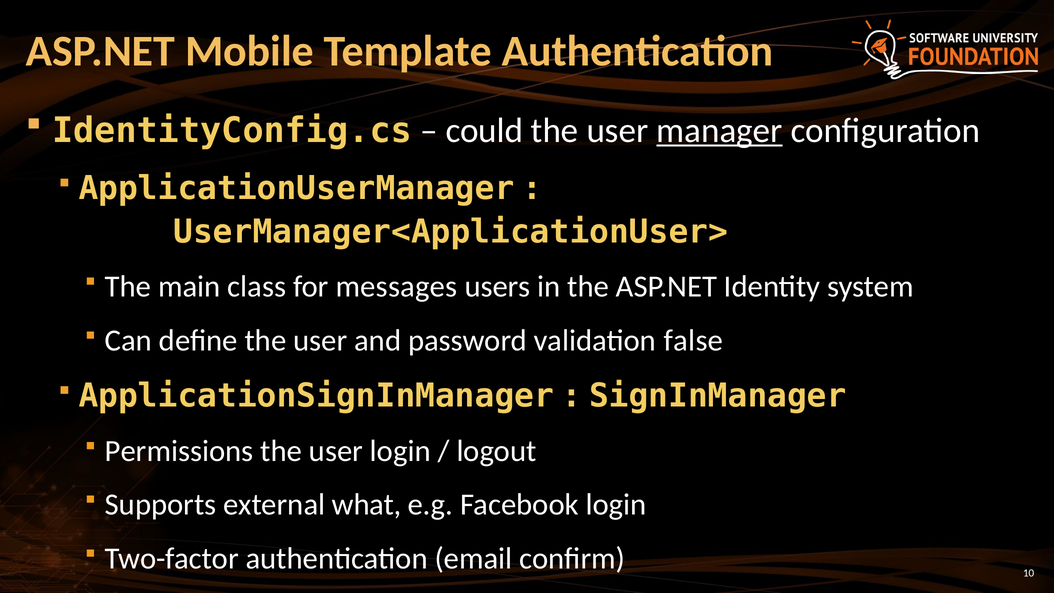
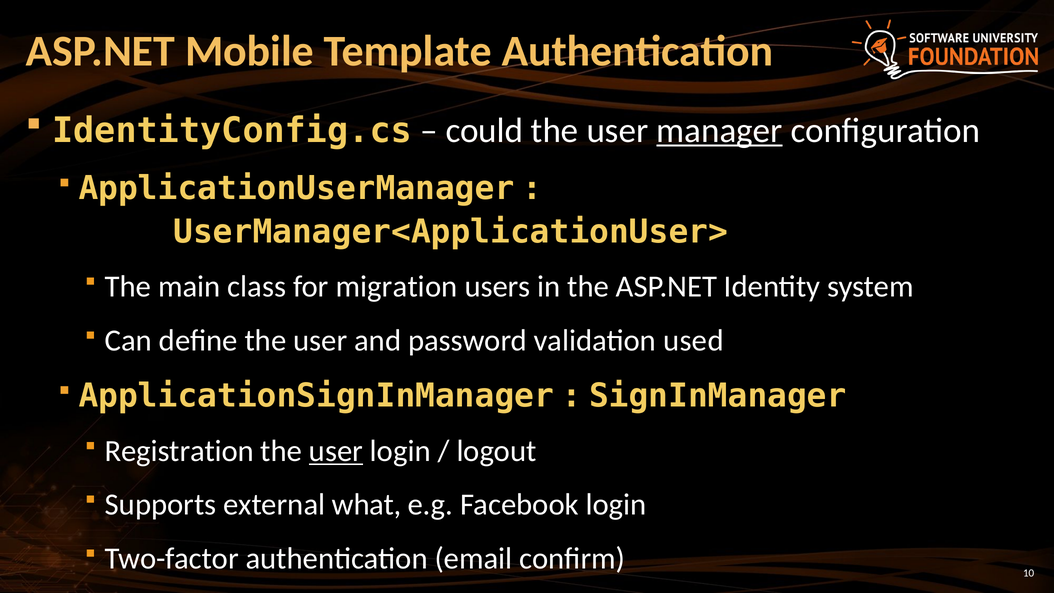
messages: messages -> migration
false: false -> used
Permissions: Permissions -> Registration
user at (336, 451) underline: none -> present
